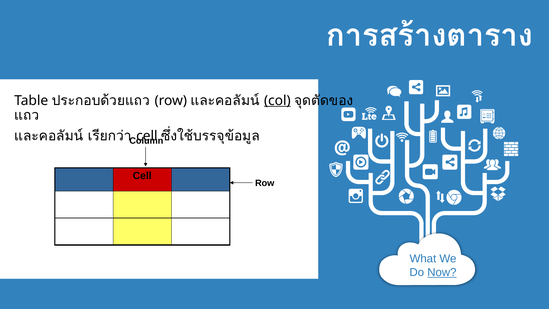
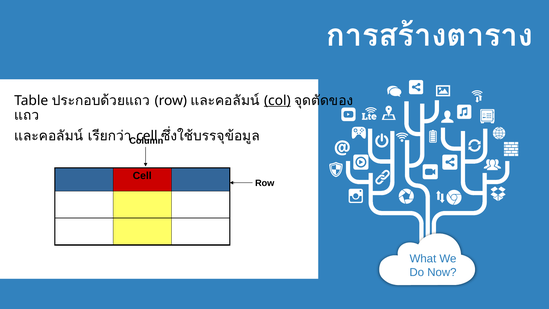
Now underline: present -> none
